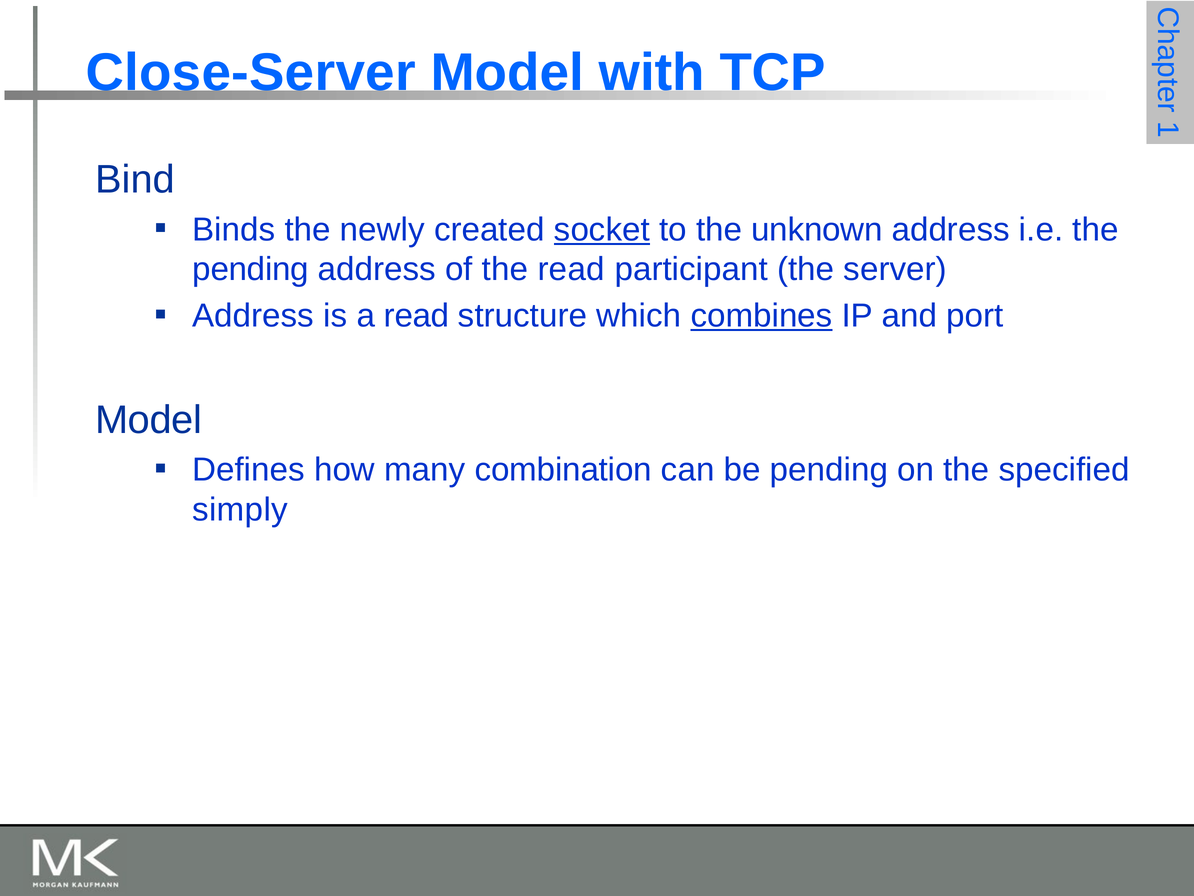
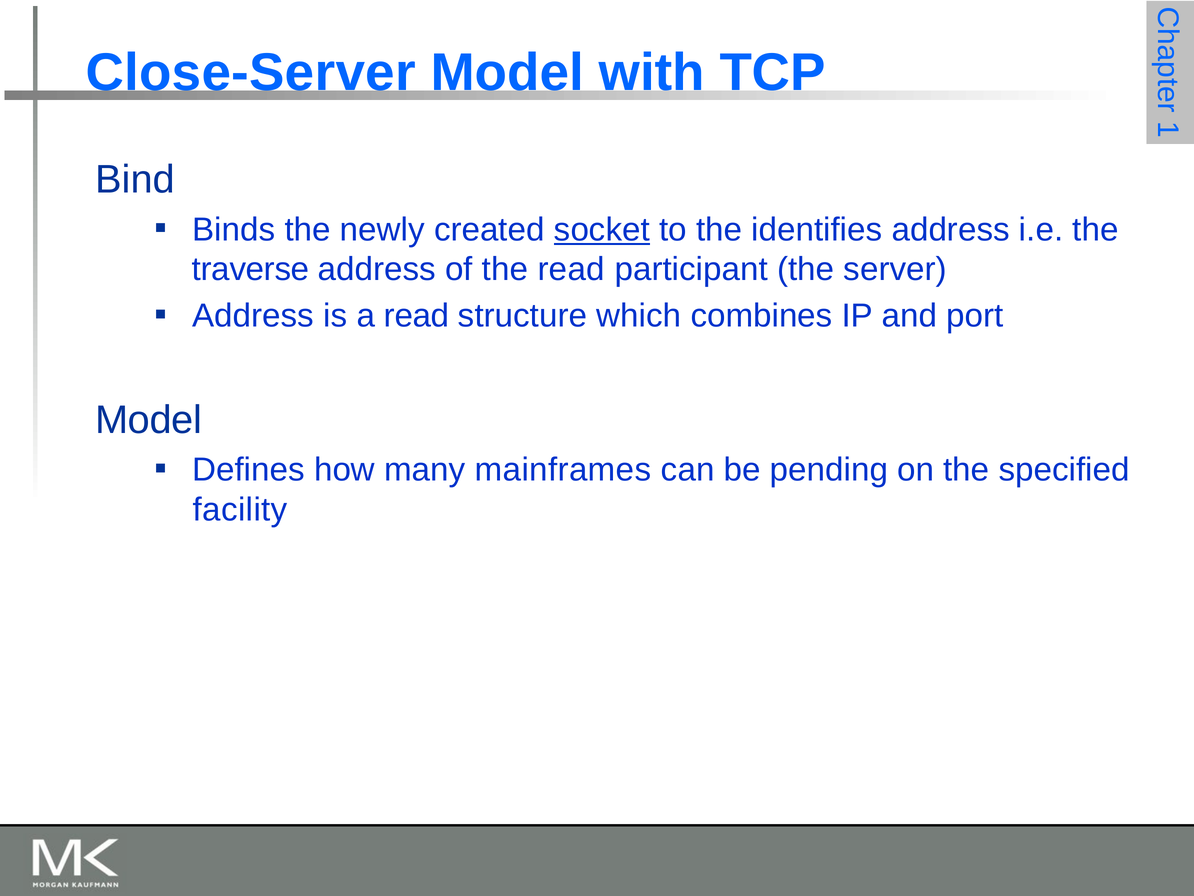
unknown: unknown -> identifies
pending at (251, 269): pending -> traverse
combines underline: present -> none
combination: combination -> mainframes
simply: simply -> facility
